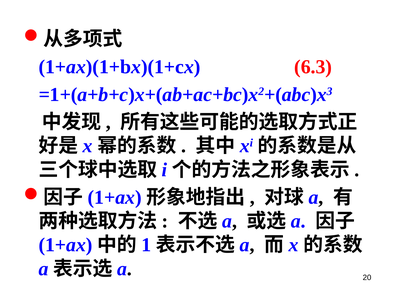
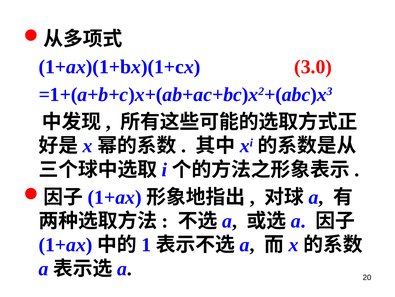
6.3: 6.3 -> 3.0
